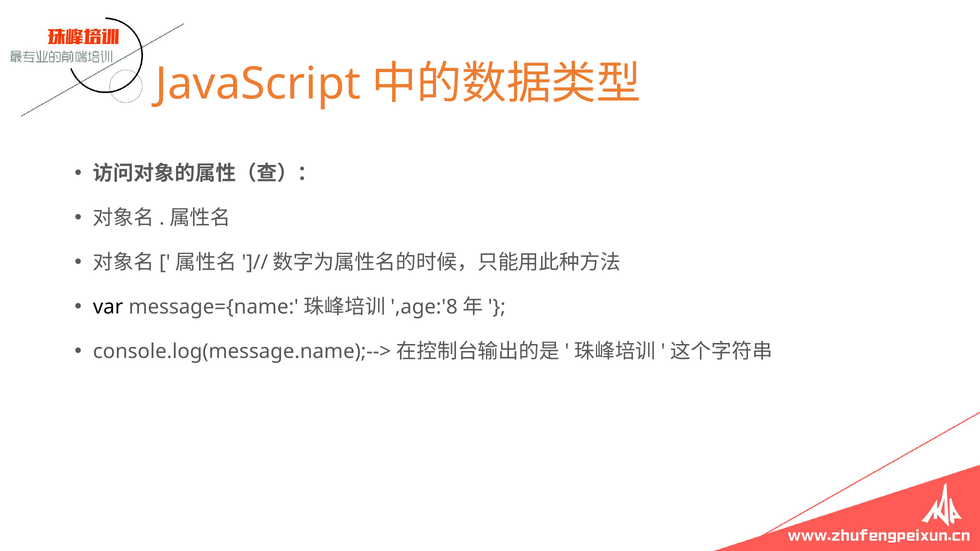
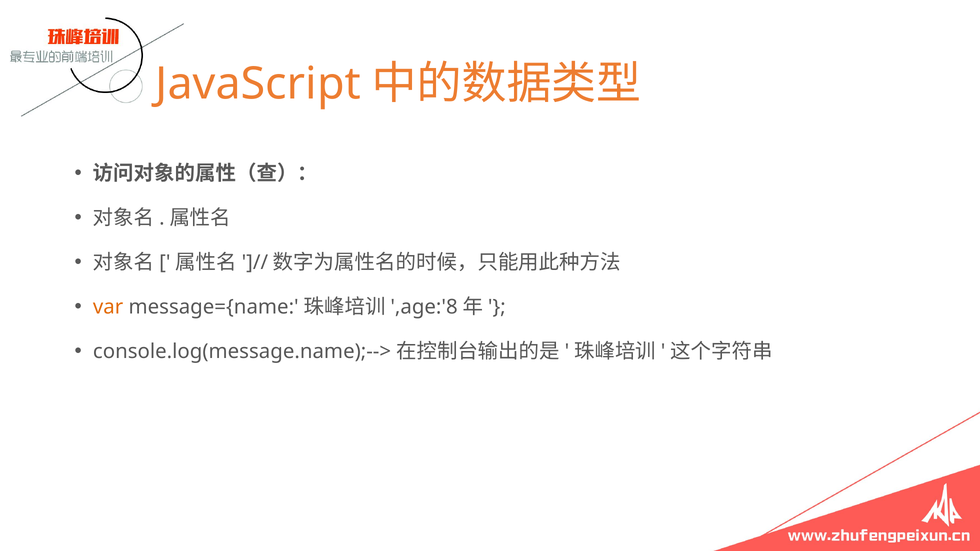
var colour: black -> orange
